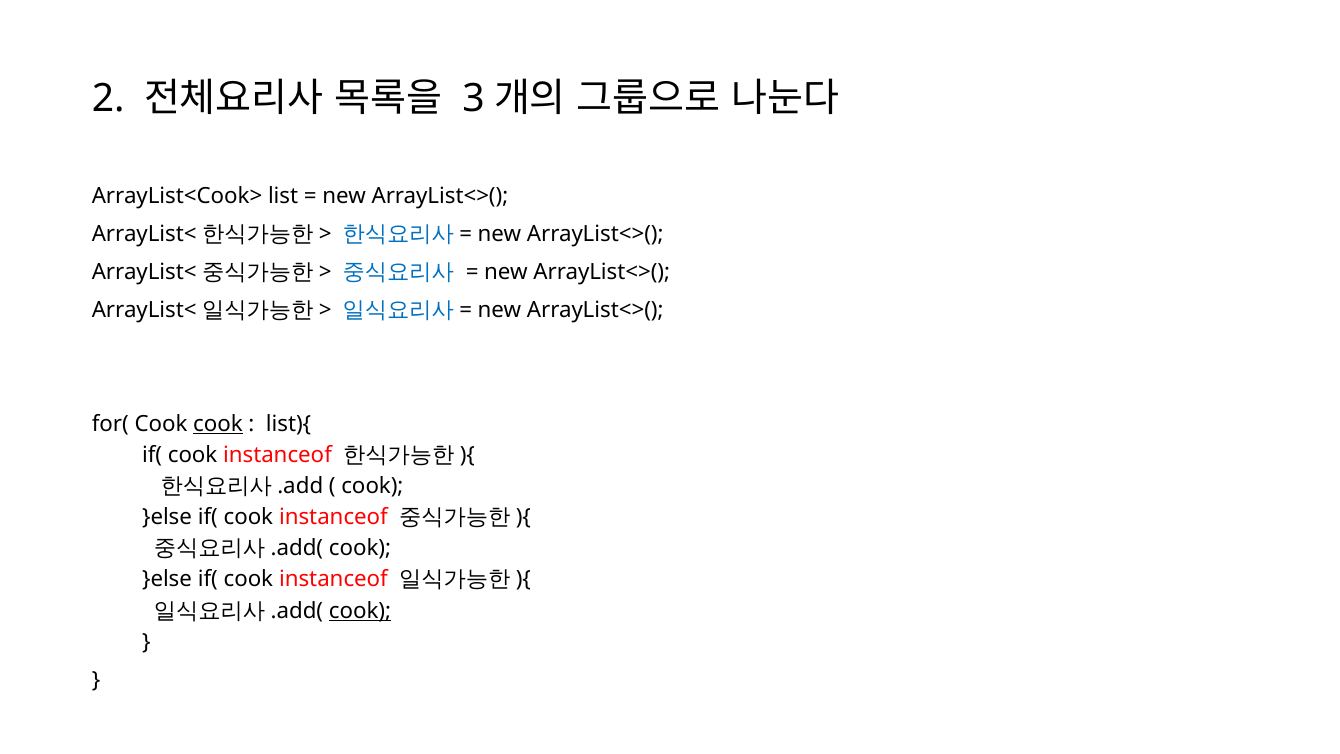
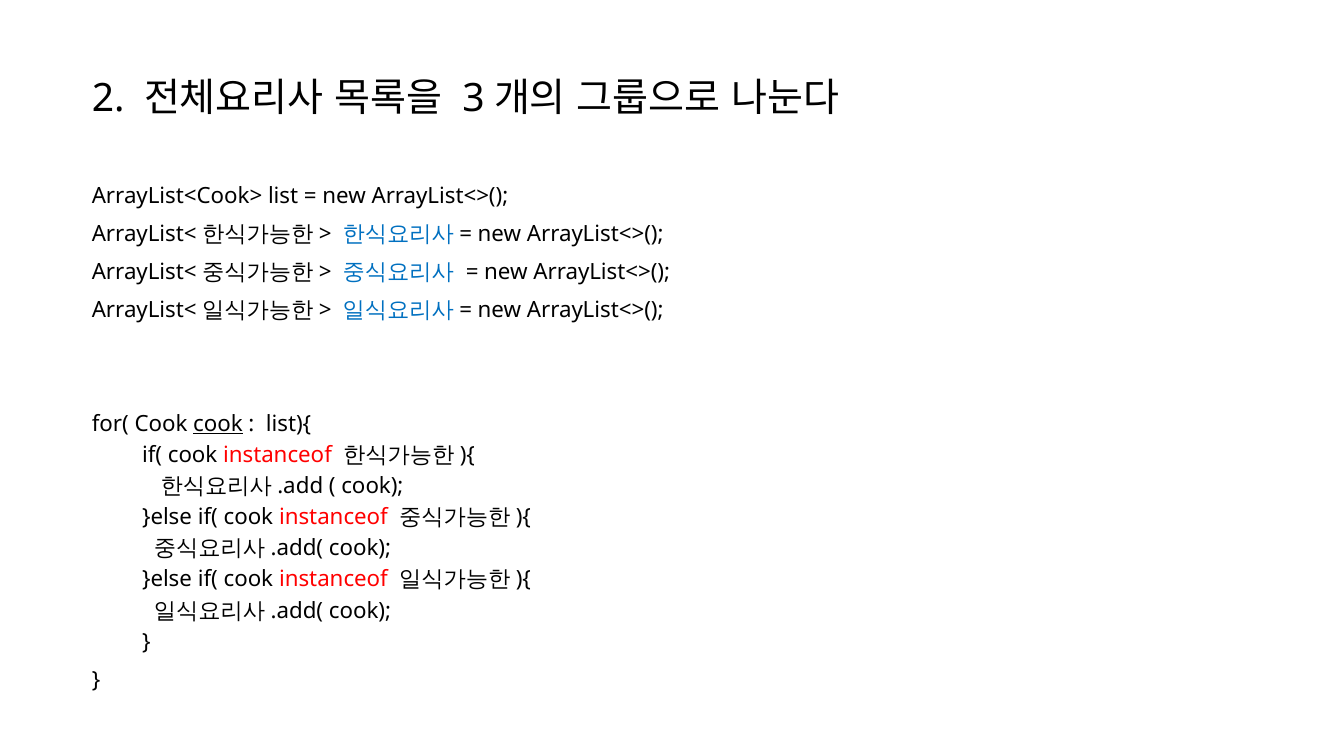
cook at (360, 610) underline: present -> none
